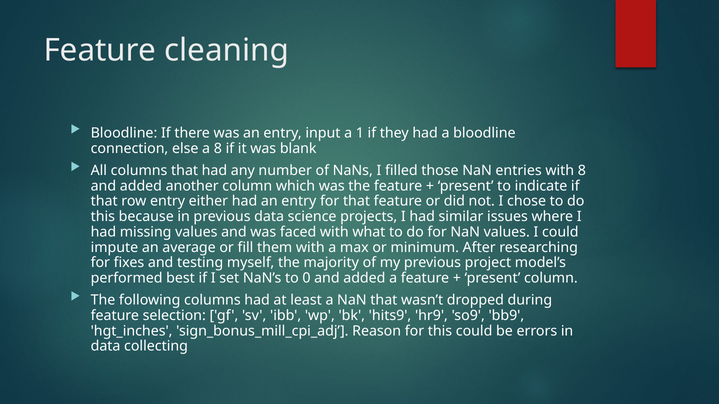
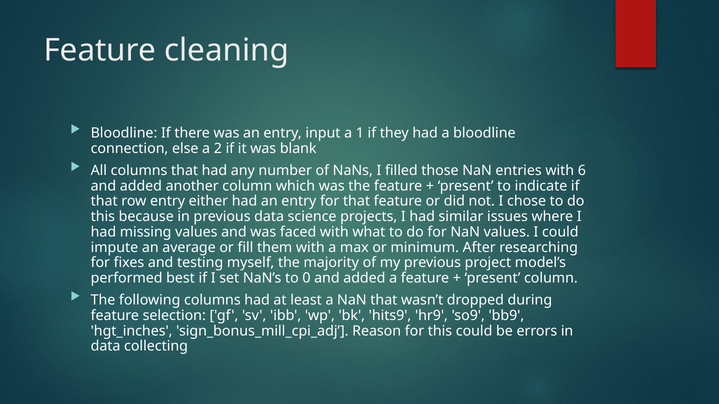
a 8: 8 -> 2
with 8: 8 -> 6
